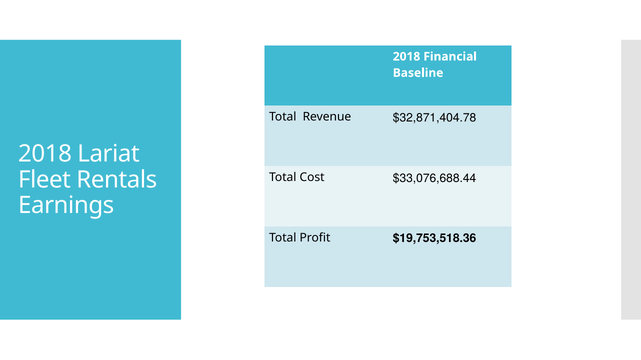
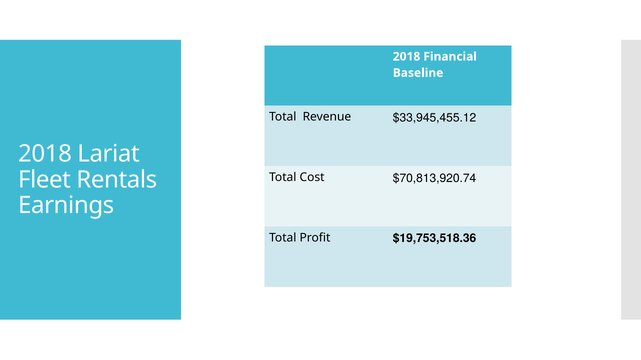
$32,871,404.78: $32,871,404.78 -> $33,945,455.12
$33,076,688.44: $33,076,688.44 -> $70,813,920.74
